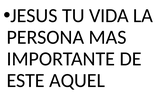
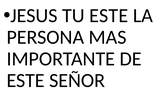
TU VIDA: VIDA -> ESTE
AQUEL: AQUEL -> SEÑOR
